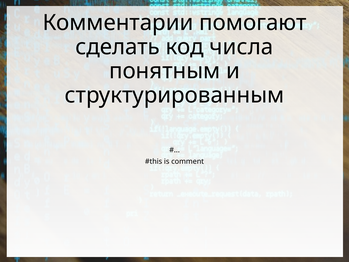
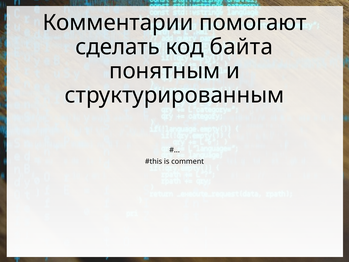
числа: числа -> байта
